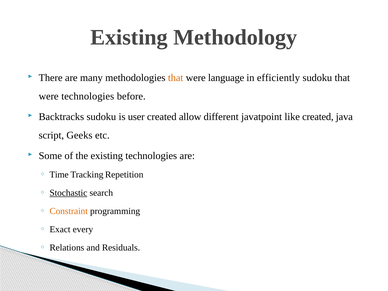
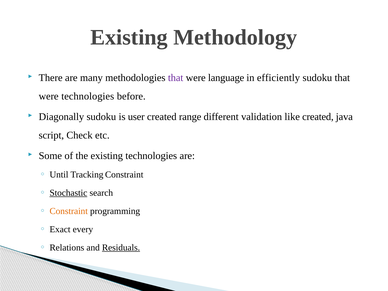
that at (176, 78) colour: orange -> purple
Backtracks: Backtracks -> Diagonally
allow: allow -> range
javatpoint: javatpoint -> validation
Geeks: Geeks -> Check
Time: Time -> Until
Tracking Repetition: Repetition -> Constraint
Residuals underline: none -> present
